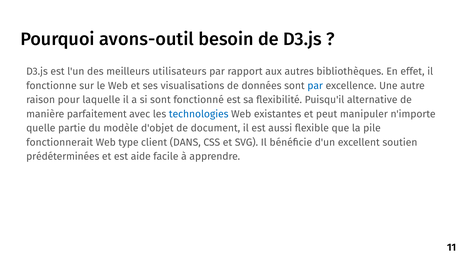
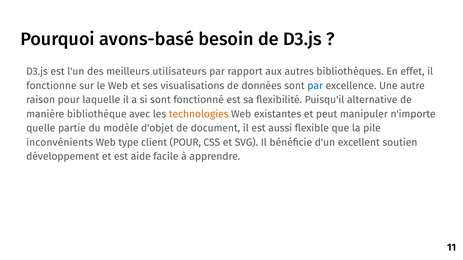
avons-outil: avons-outil -> avons-basé
parfaitement: parfaitement -> bibliothèque
technologies colour: blue -> orange
fonctionnerait: fonctionnerait -> inconvénients
client DANS: DANS -> POUR
prédéterminées: prédéterminées -> développement
